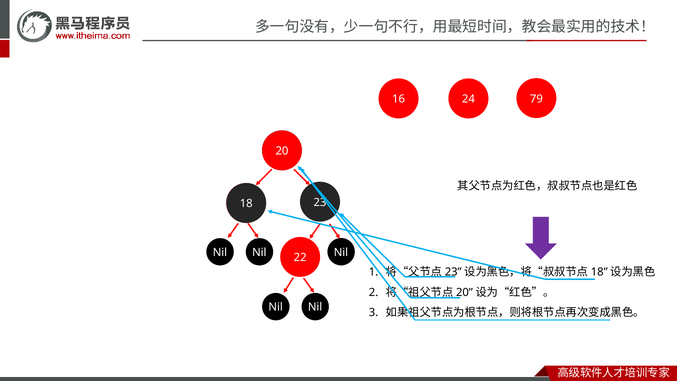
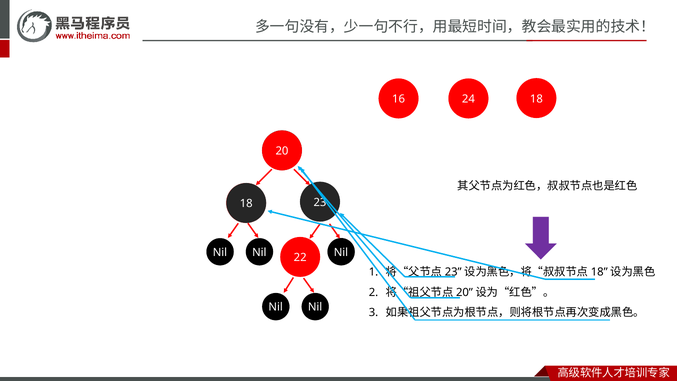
16 79: 79 -> 18
